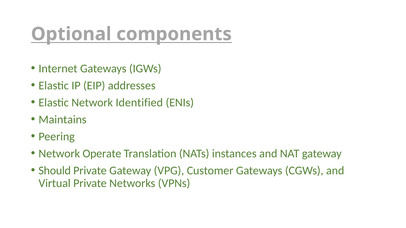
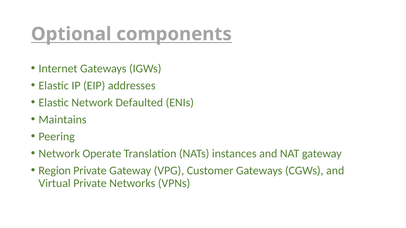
Identified: Identified -> Defaulted
Should: Should -> Region
